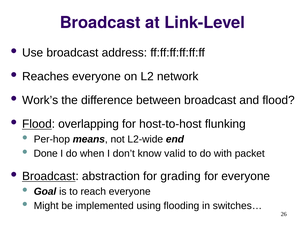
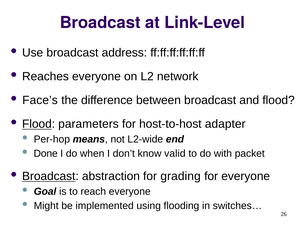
Work’s: Work’s -> Face’s
overlapping: overlapping -> parameters
flunking: flunking -> adapter
